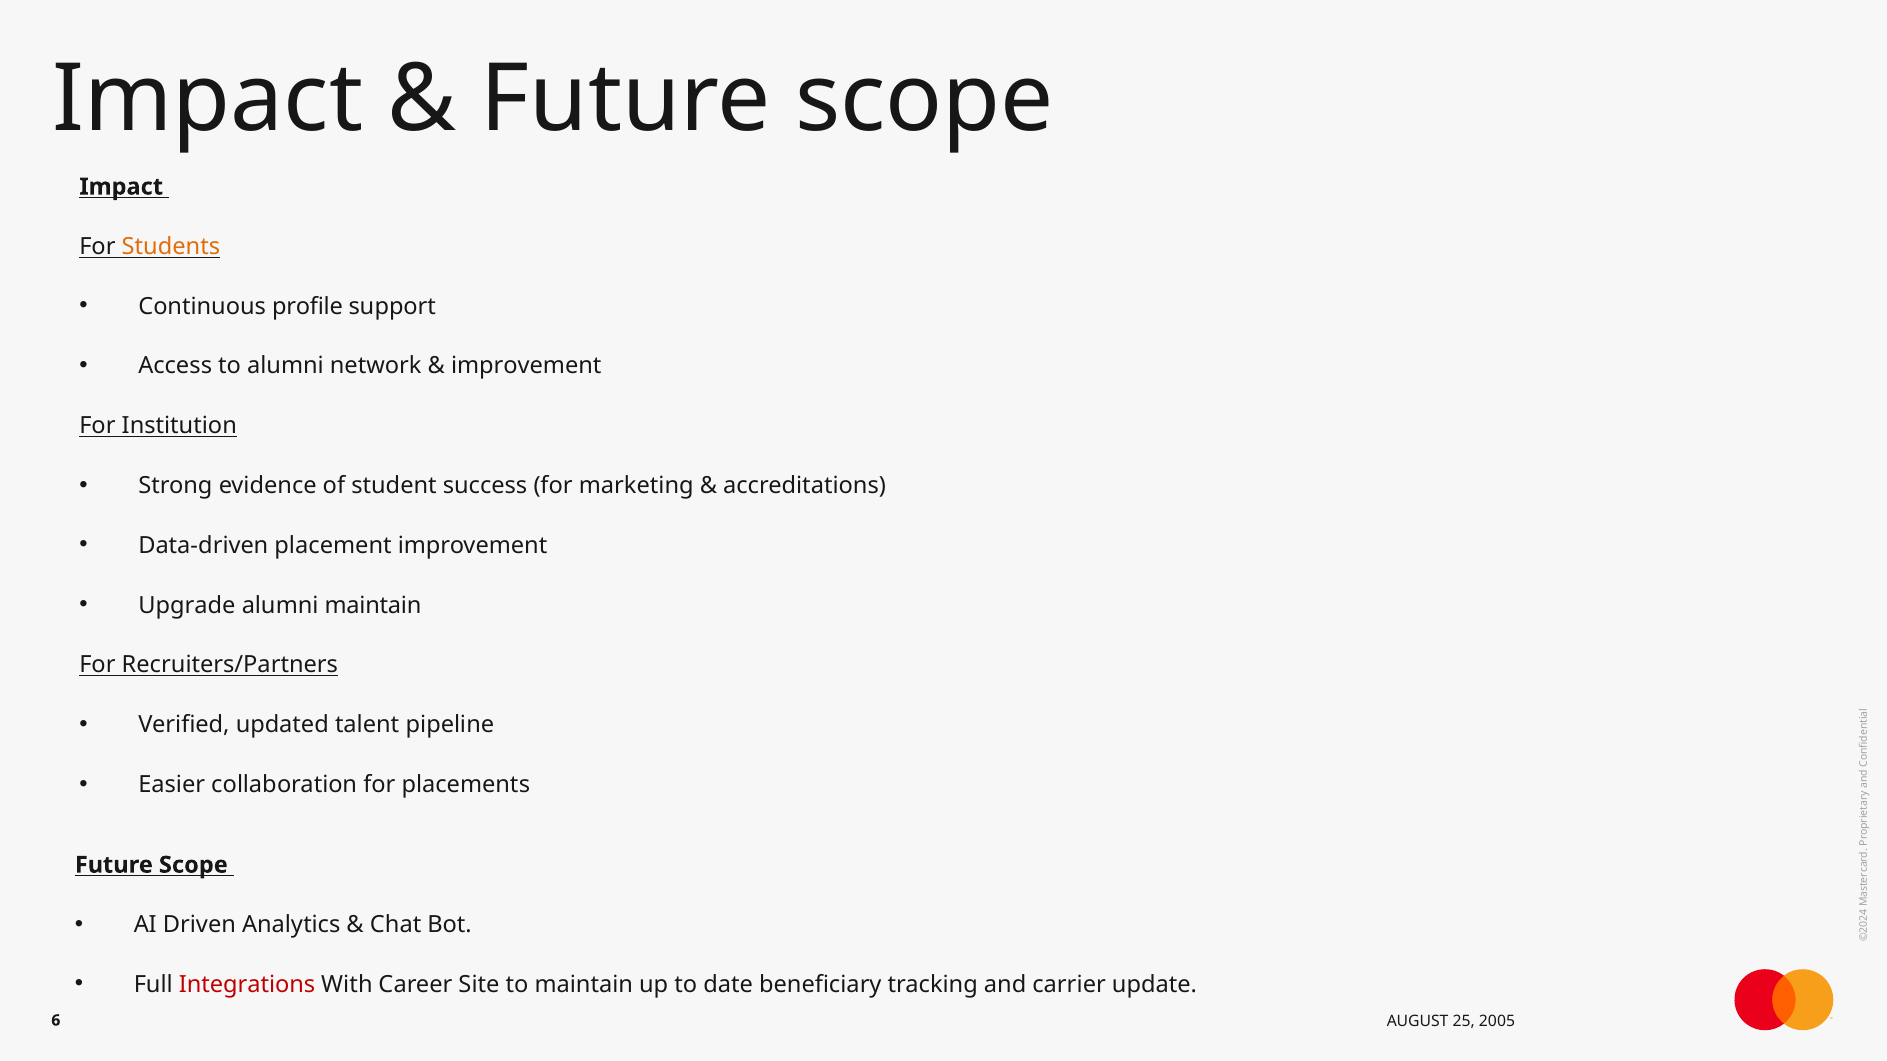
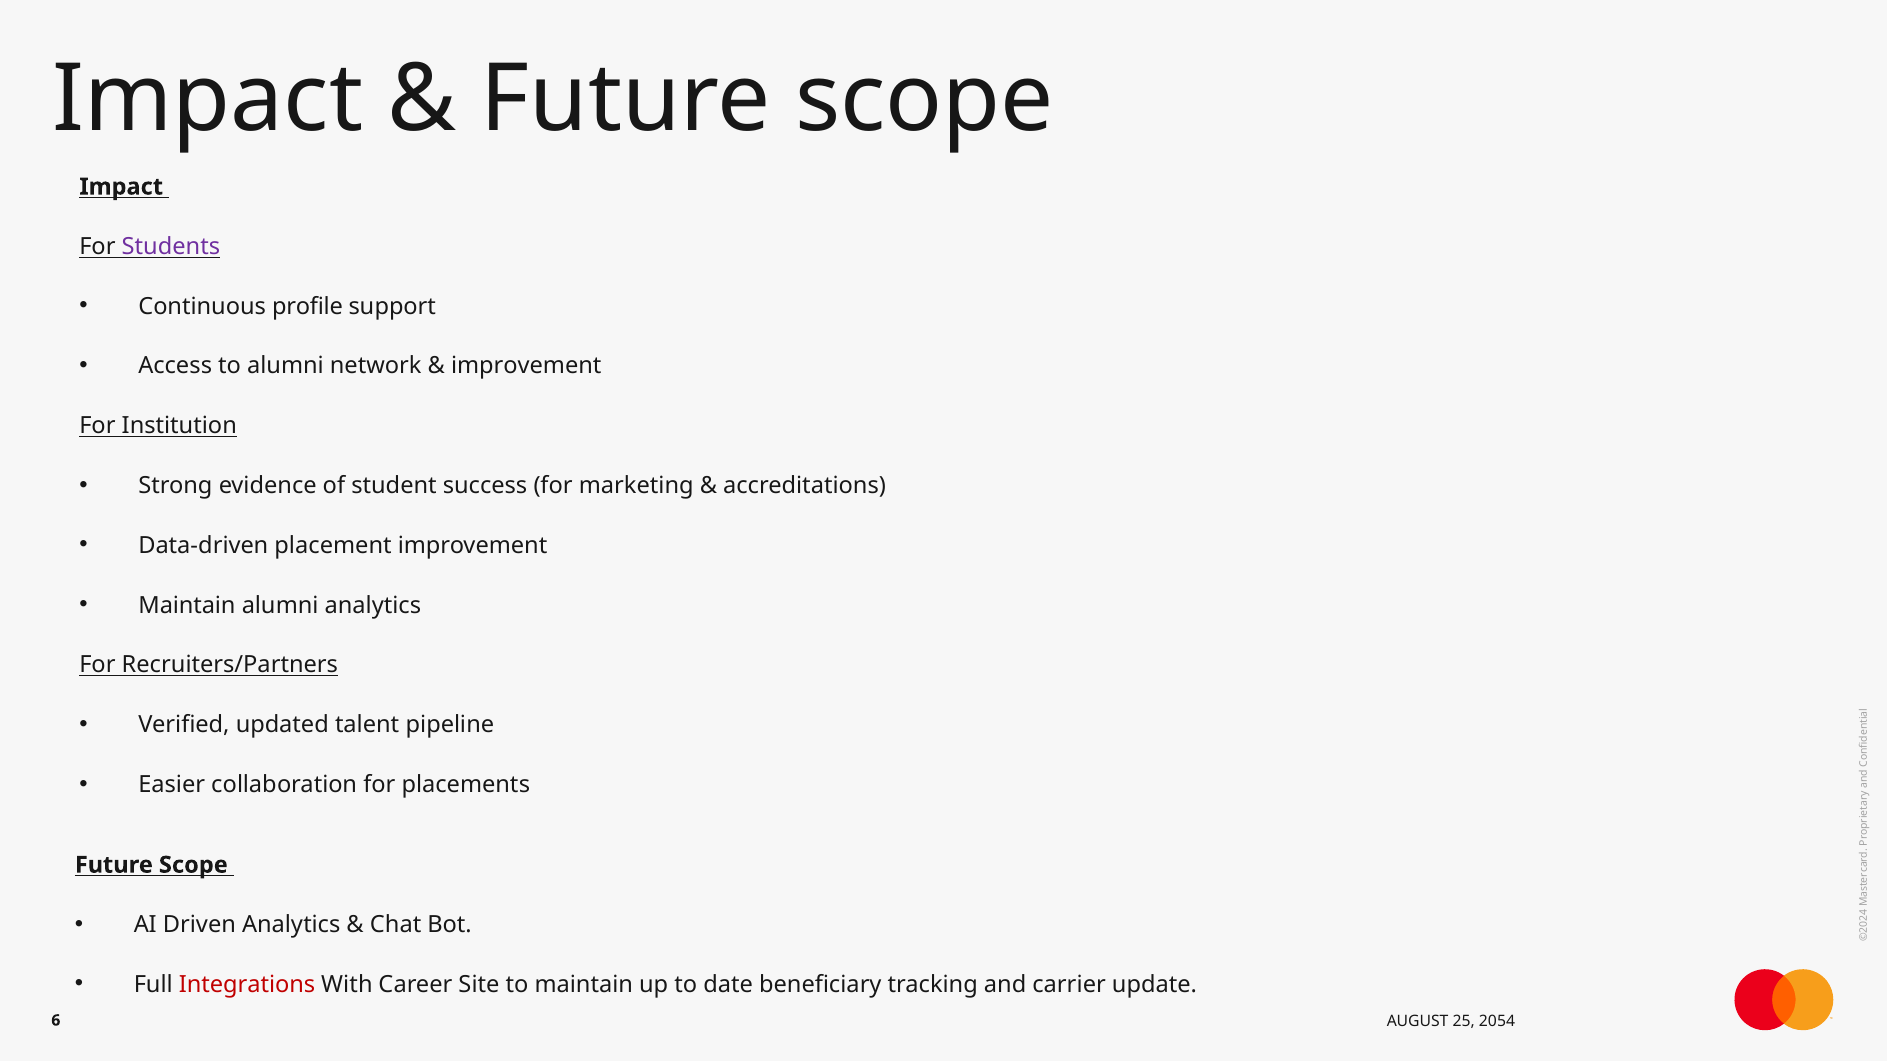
Students colour: orange -> purple
Upgrade at (187, 605): Upgrade -> Maintain
alumni maintain: maintain -> analytics
2005: 2005 -> 2054
